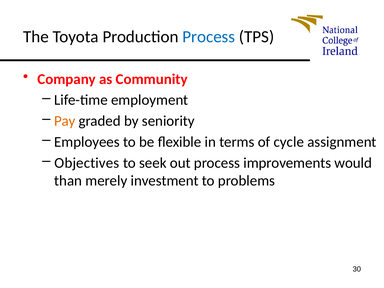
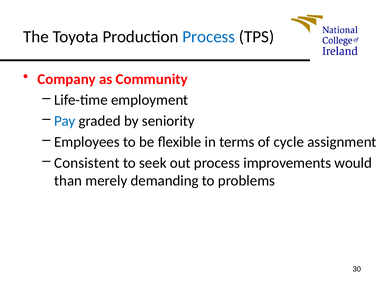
Pay colour: orange -> blue
Objectives: Objectives -> Consistent
investment: investment -> demanding
